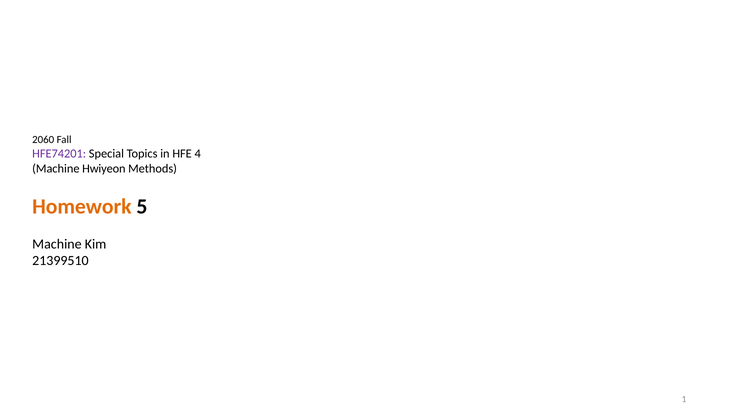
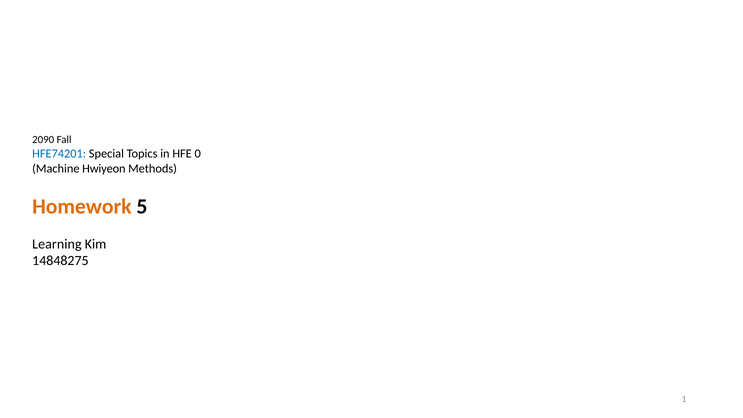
2060: 2060 -> 2090
HFE74201 colour: purple -> blue
4: 4 -> 0
Machine at (57, 244): Machine -> Learning
21399510: 21399510 -> 14848275
